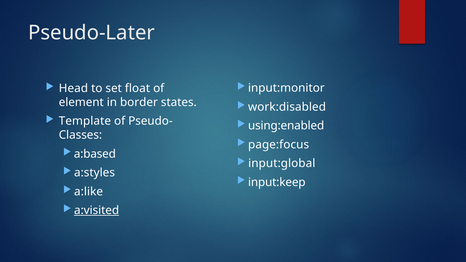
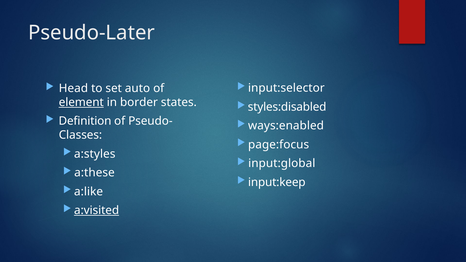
input:monitor: input:monitor -> input:selector
float: float -> auto
element underline: none -> present
work:disabled: work:disabled -> styles:disabled
Template: Template -> Definition
using:enabled: using:enabled -> ways:enabled
a:based: a:based -> a:styles
a:styles: a:styles -> a:these
